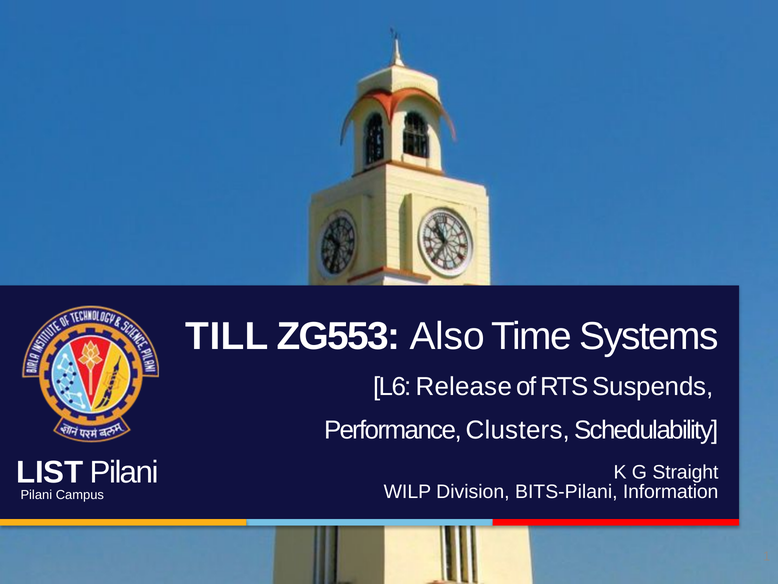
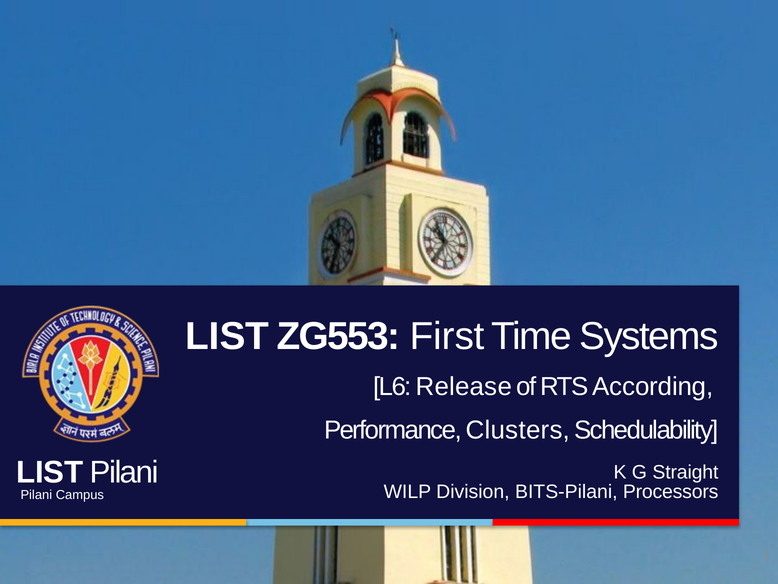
TILL at (227, 336): TILL -> LIST
Also: Also -> First
Suspends: Suspends -> According
Information: Information -> Processors
